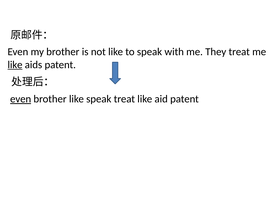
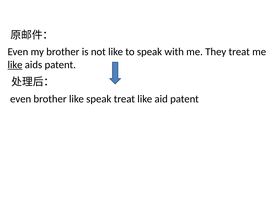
even at (21, 99) underline: present -> none
